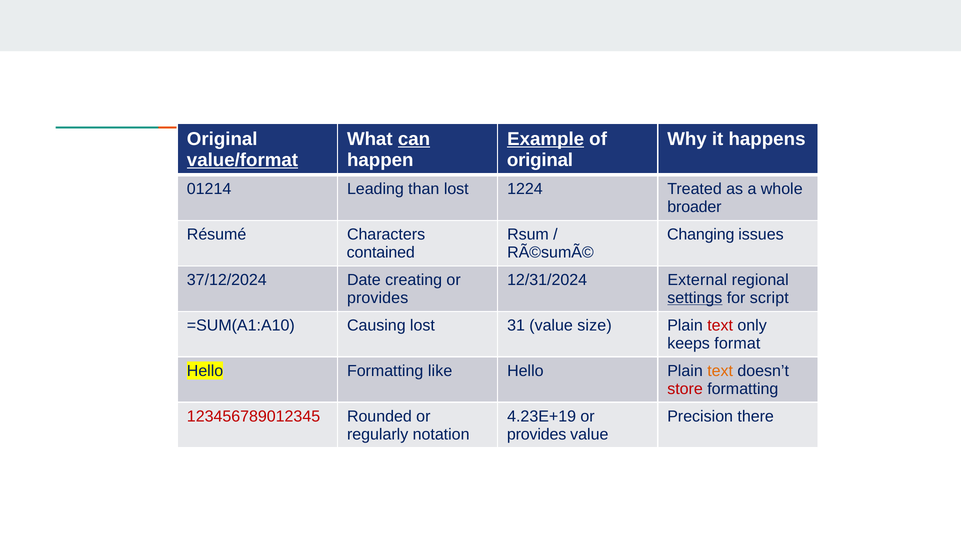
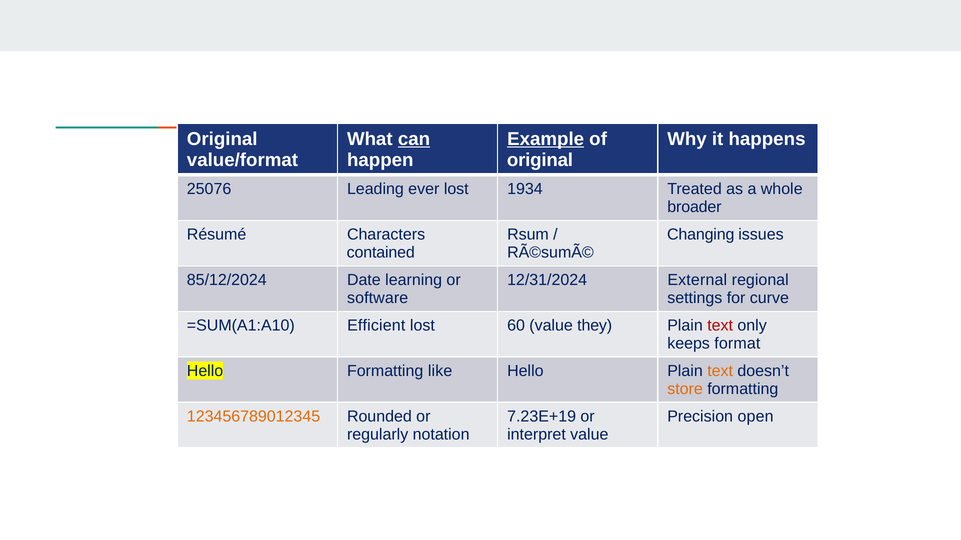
value/format underline: present -> none
01214: 01214 -> 25076
than: than -> ever
1224: 1224 -> 1934
37/12/2024: 37/12/2024 -> 85/12/2024
creating: creating -> learning
provides at (378, 298): provides -> software
settings underline: present -> none
script: script -> curve
Causing: Causing -> Efficient
31: 31 -> 60
size: size -> they
store colour: red -> orange
123456789012345 colour: red -> orange
4.23E+19: 4.23E+19 -> 7.23E+19
there: there -> open
provides at (537, 435): provides -> interpret
